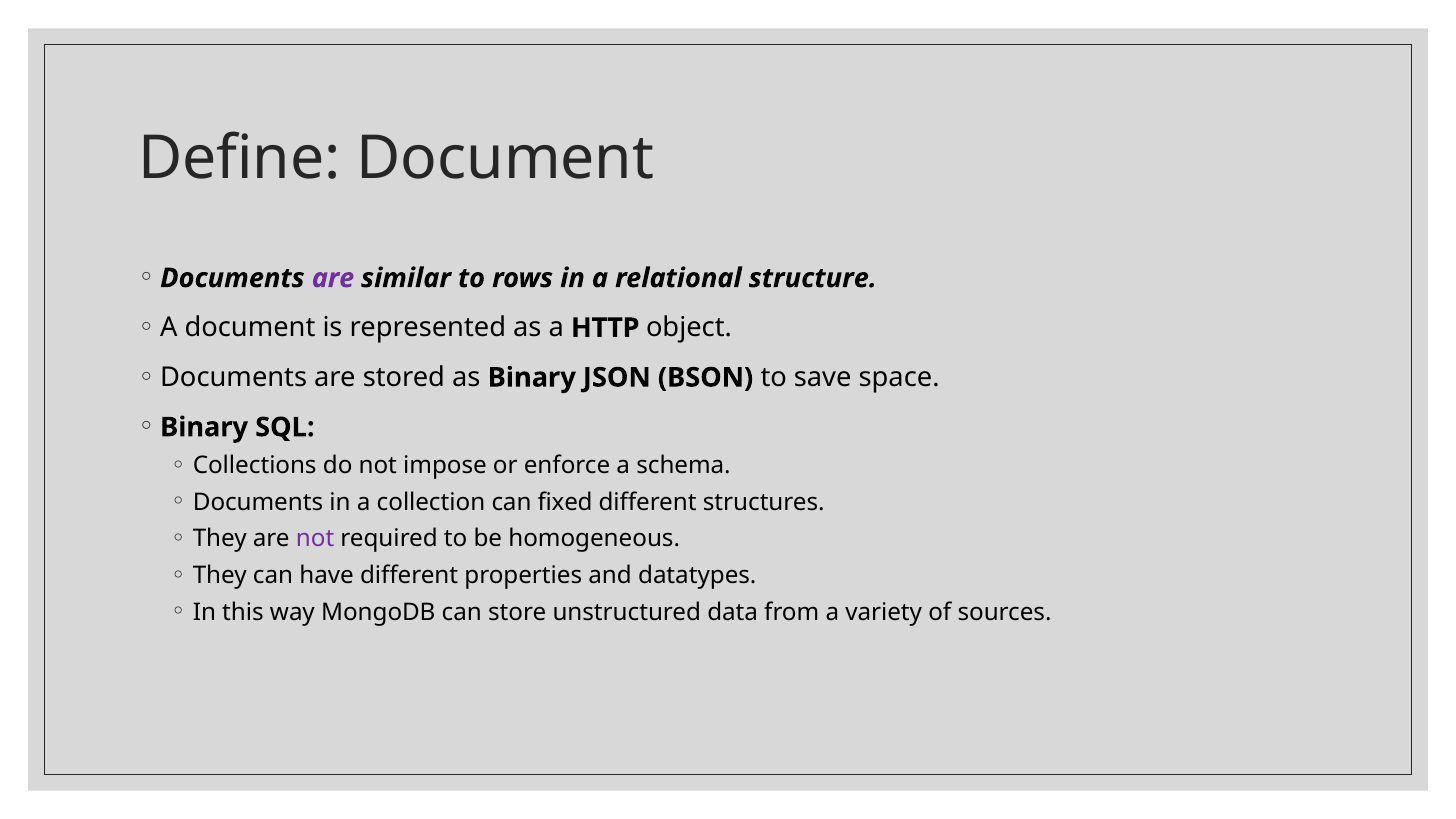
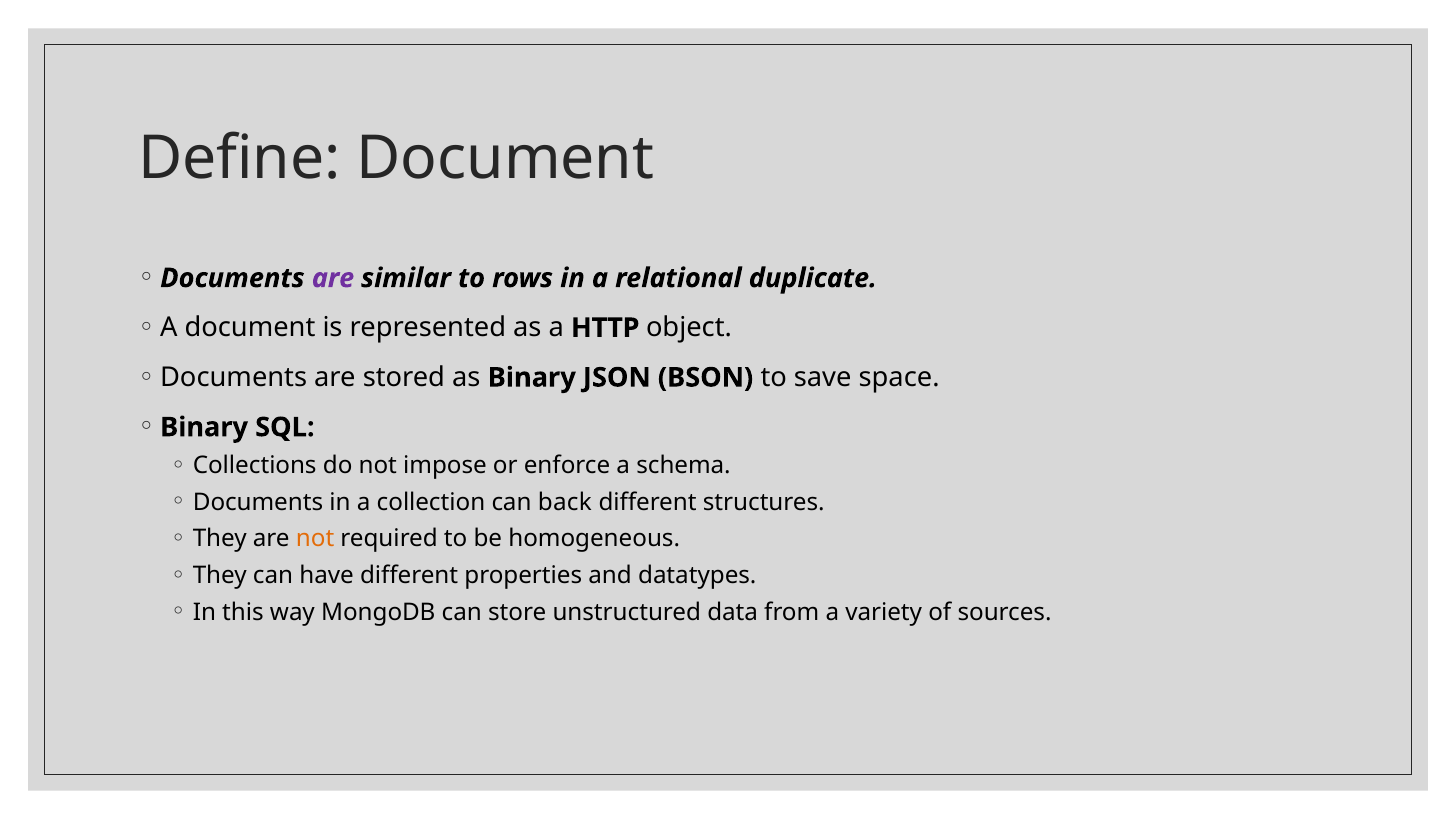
structure: structure -> duplicate
fixed: fixed -> back
not at (315, 539) colour: purple -> orange
